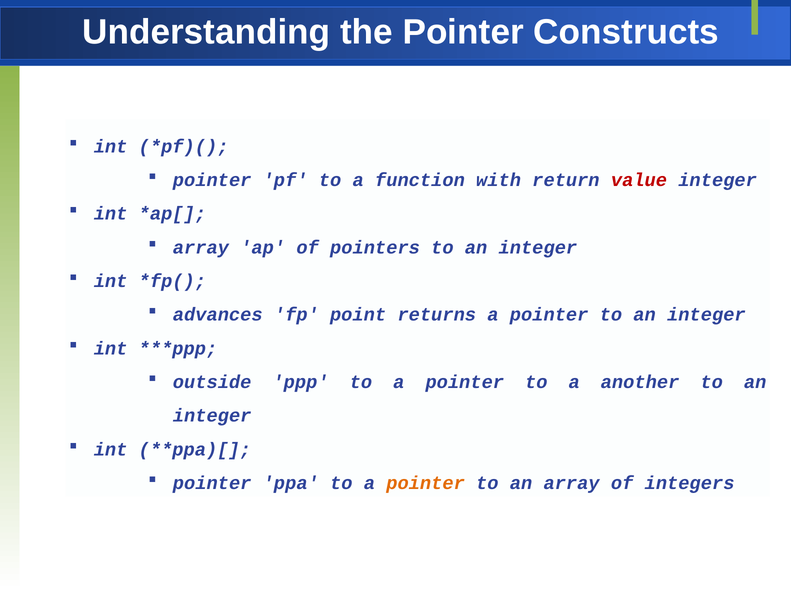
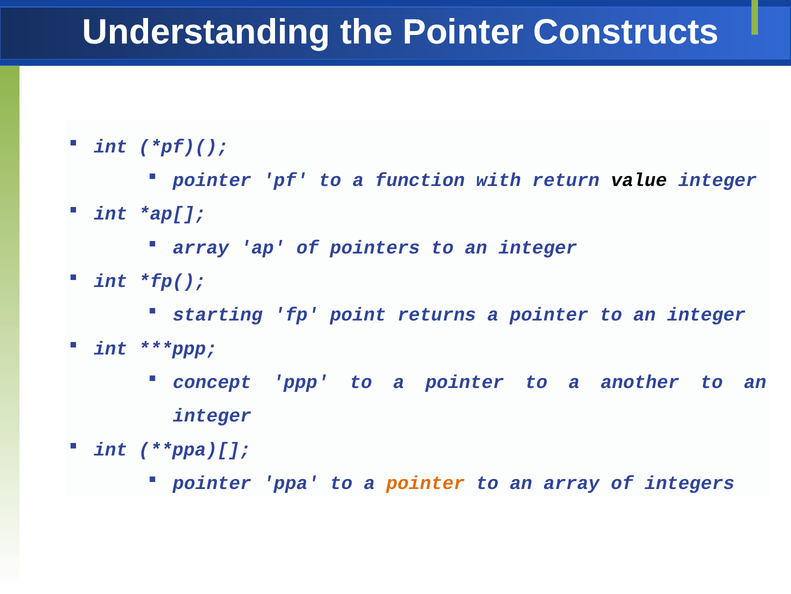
value colour: red -> black
advances: advances -> starting
outside: outside -> concept
